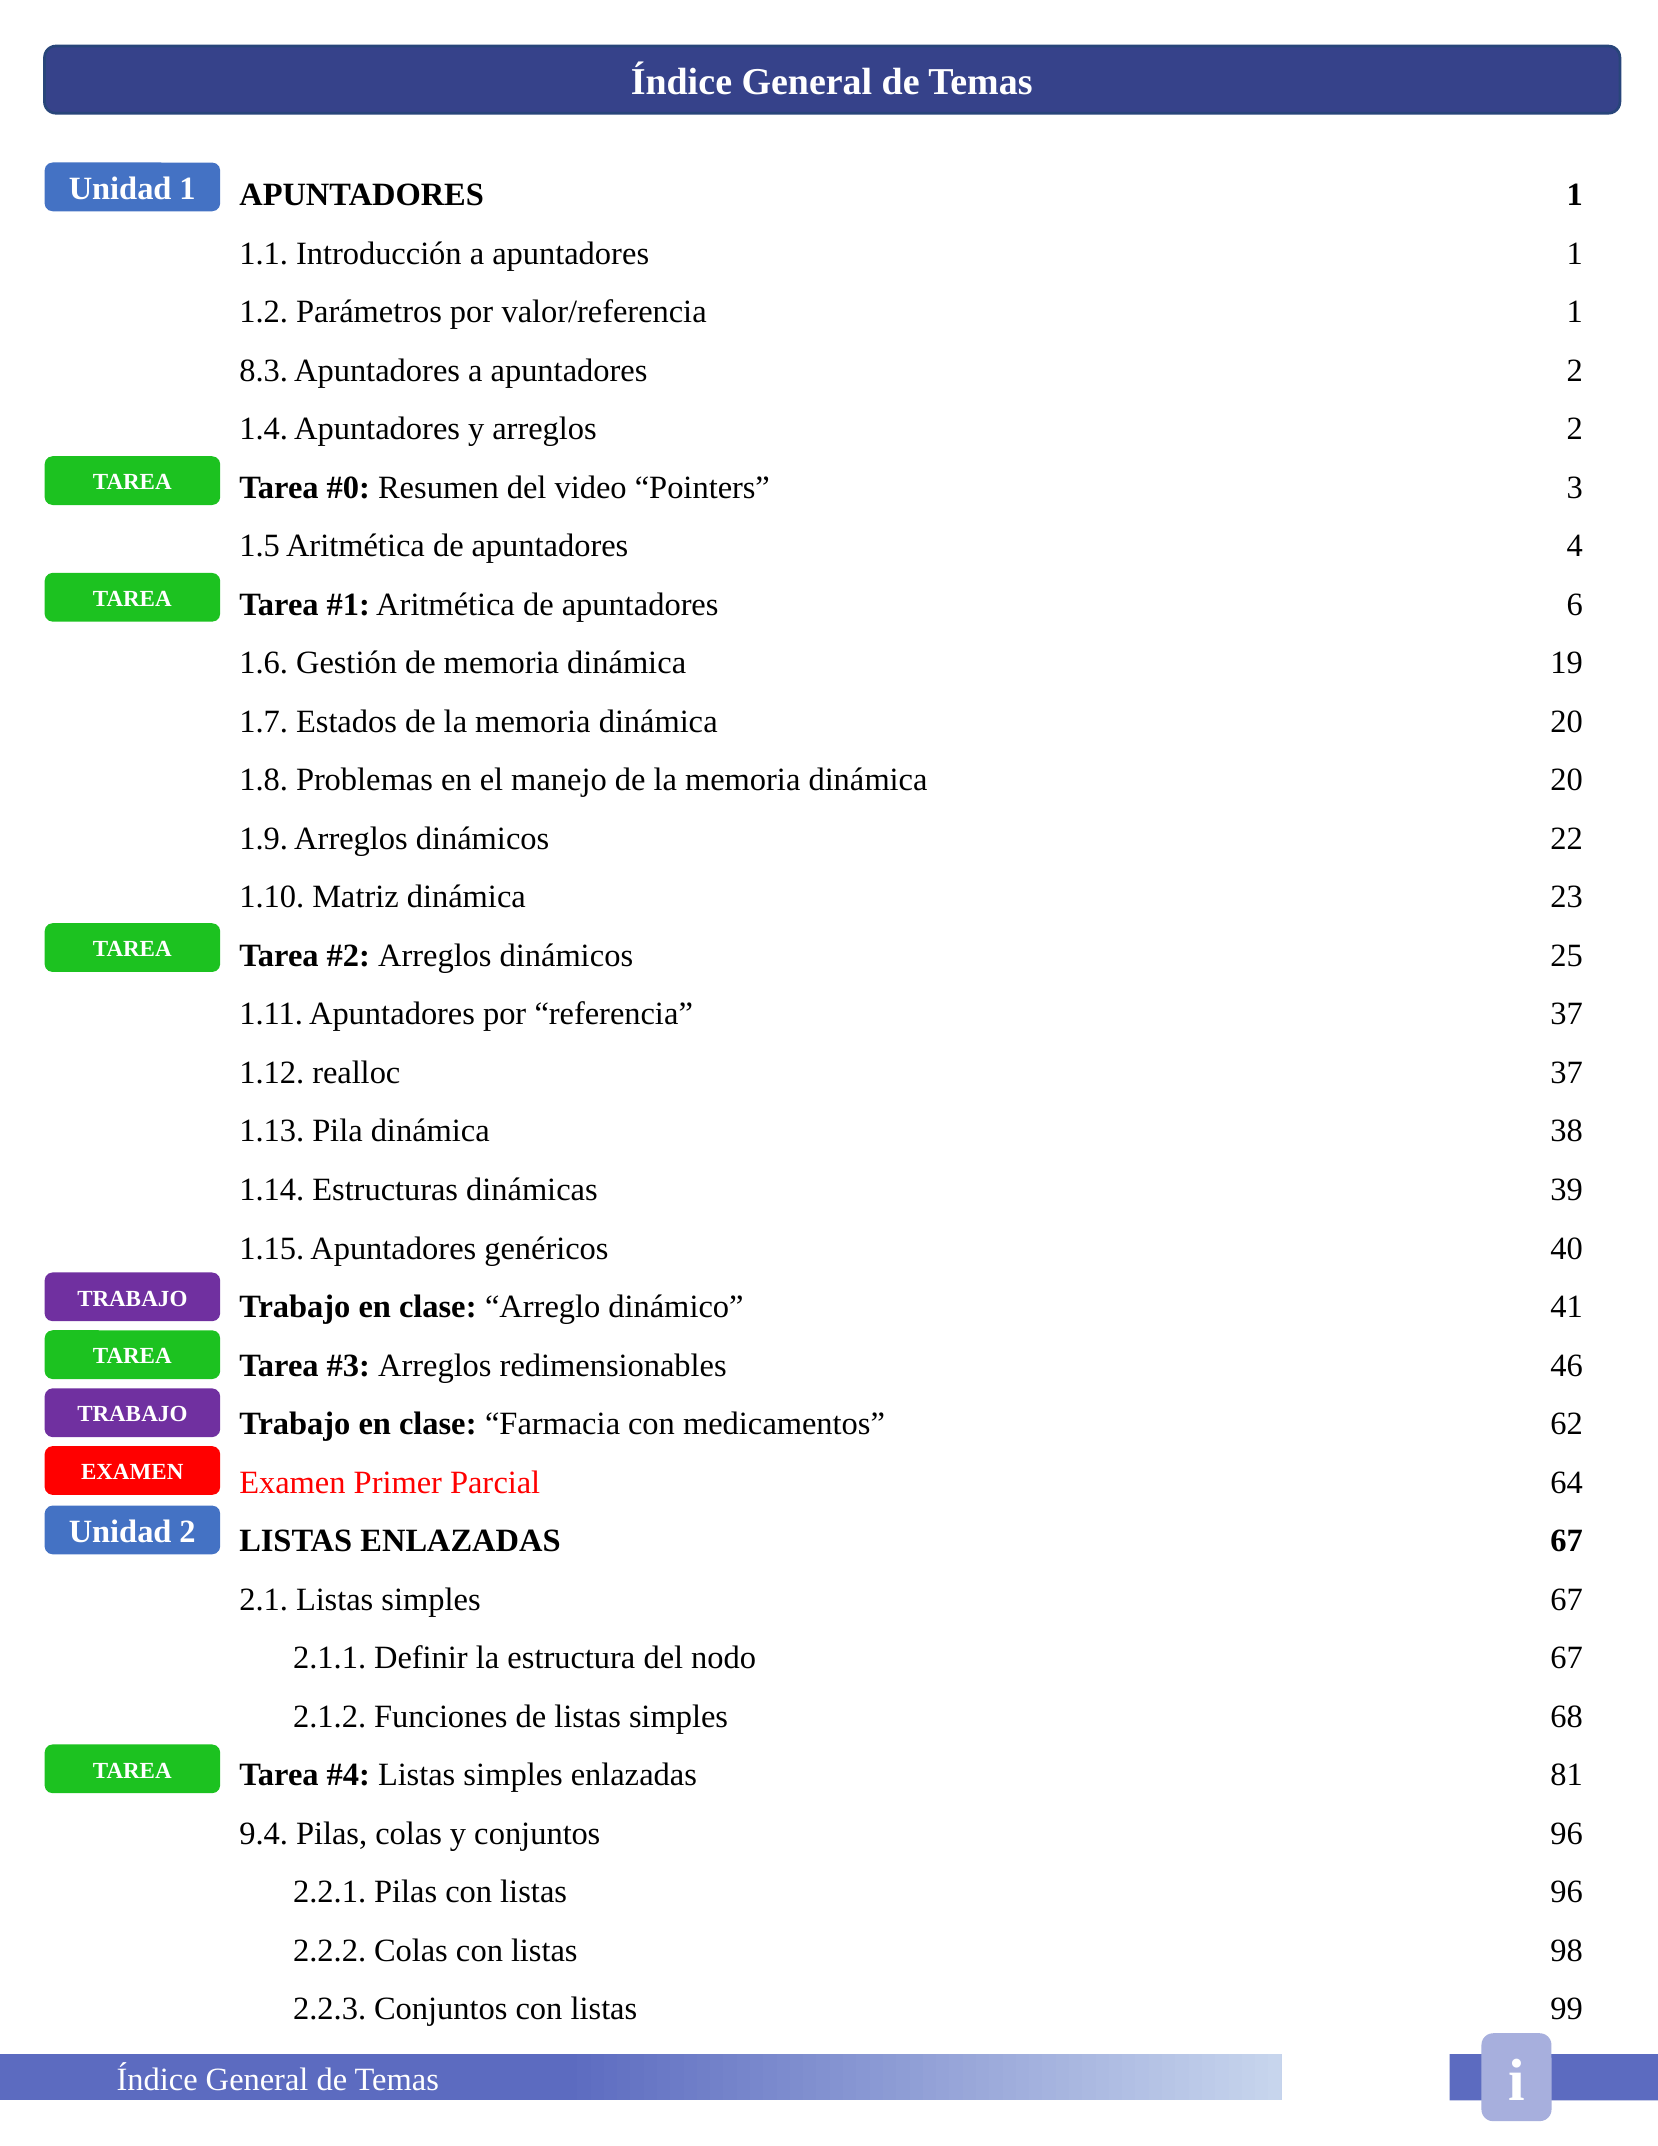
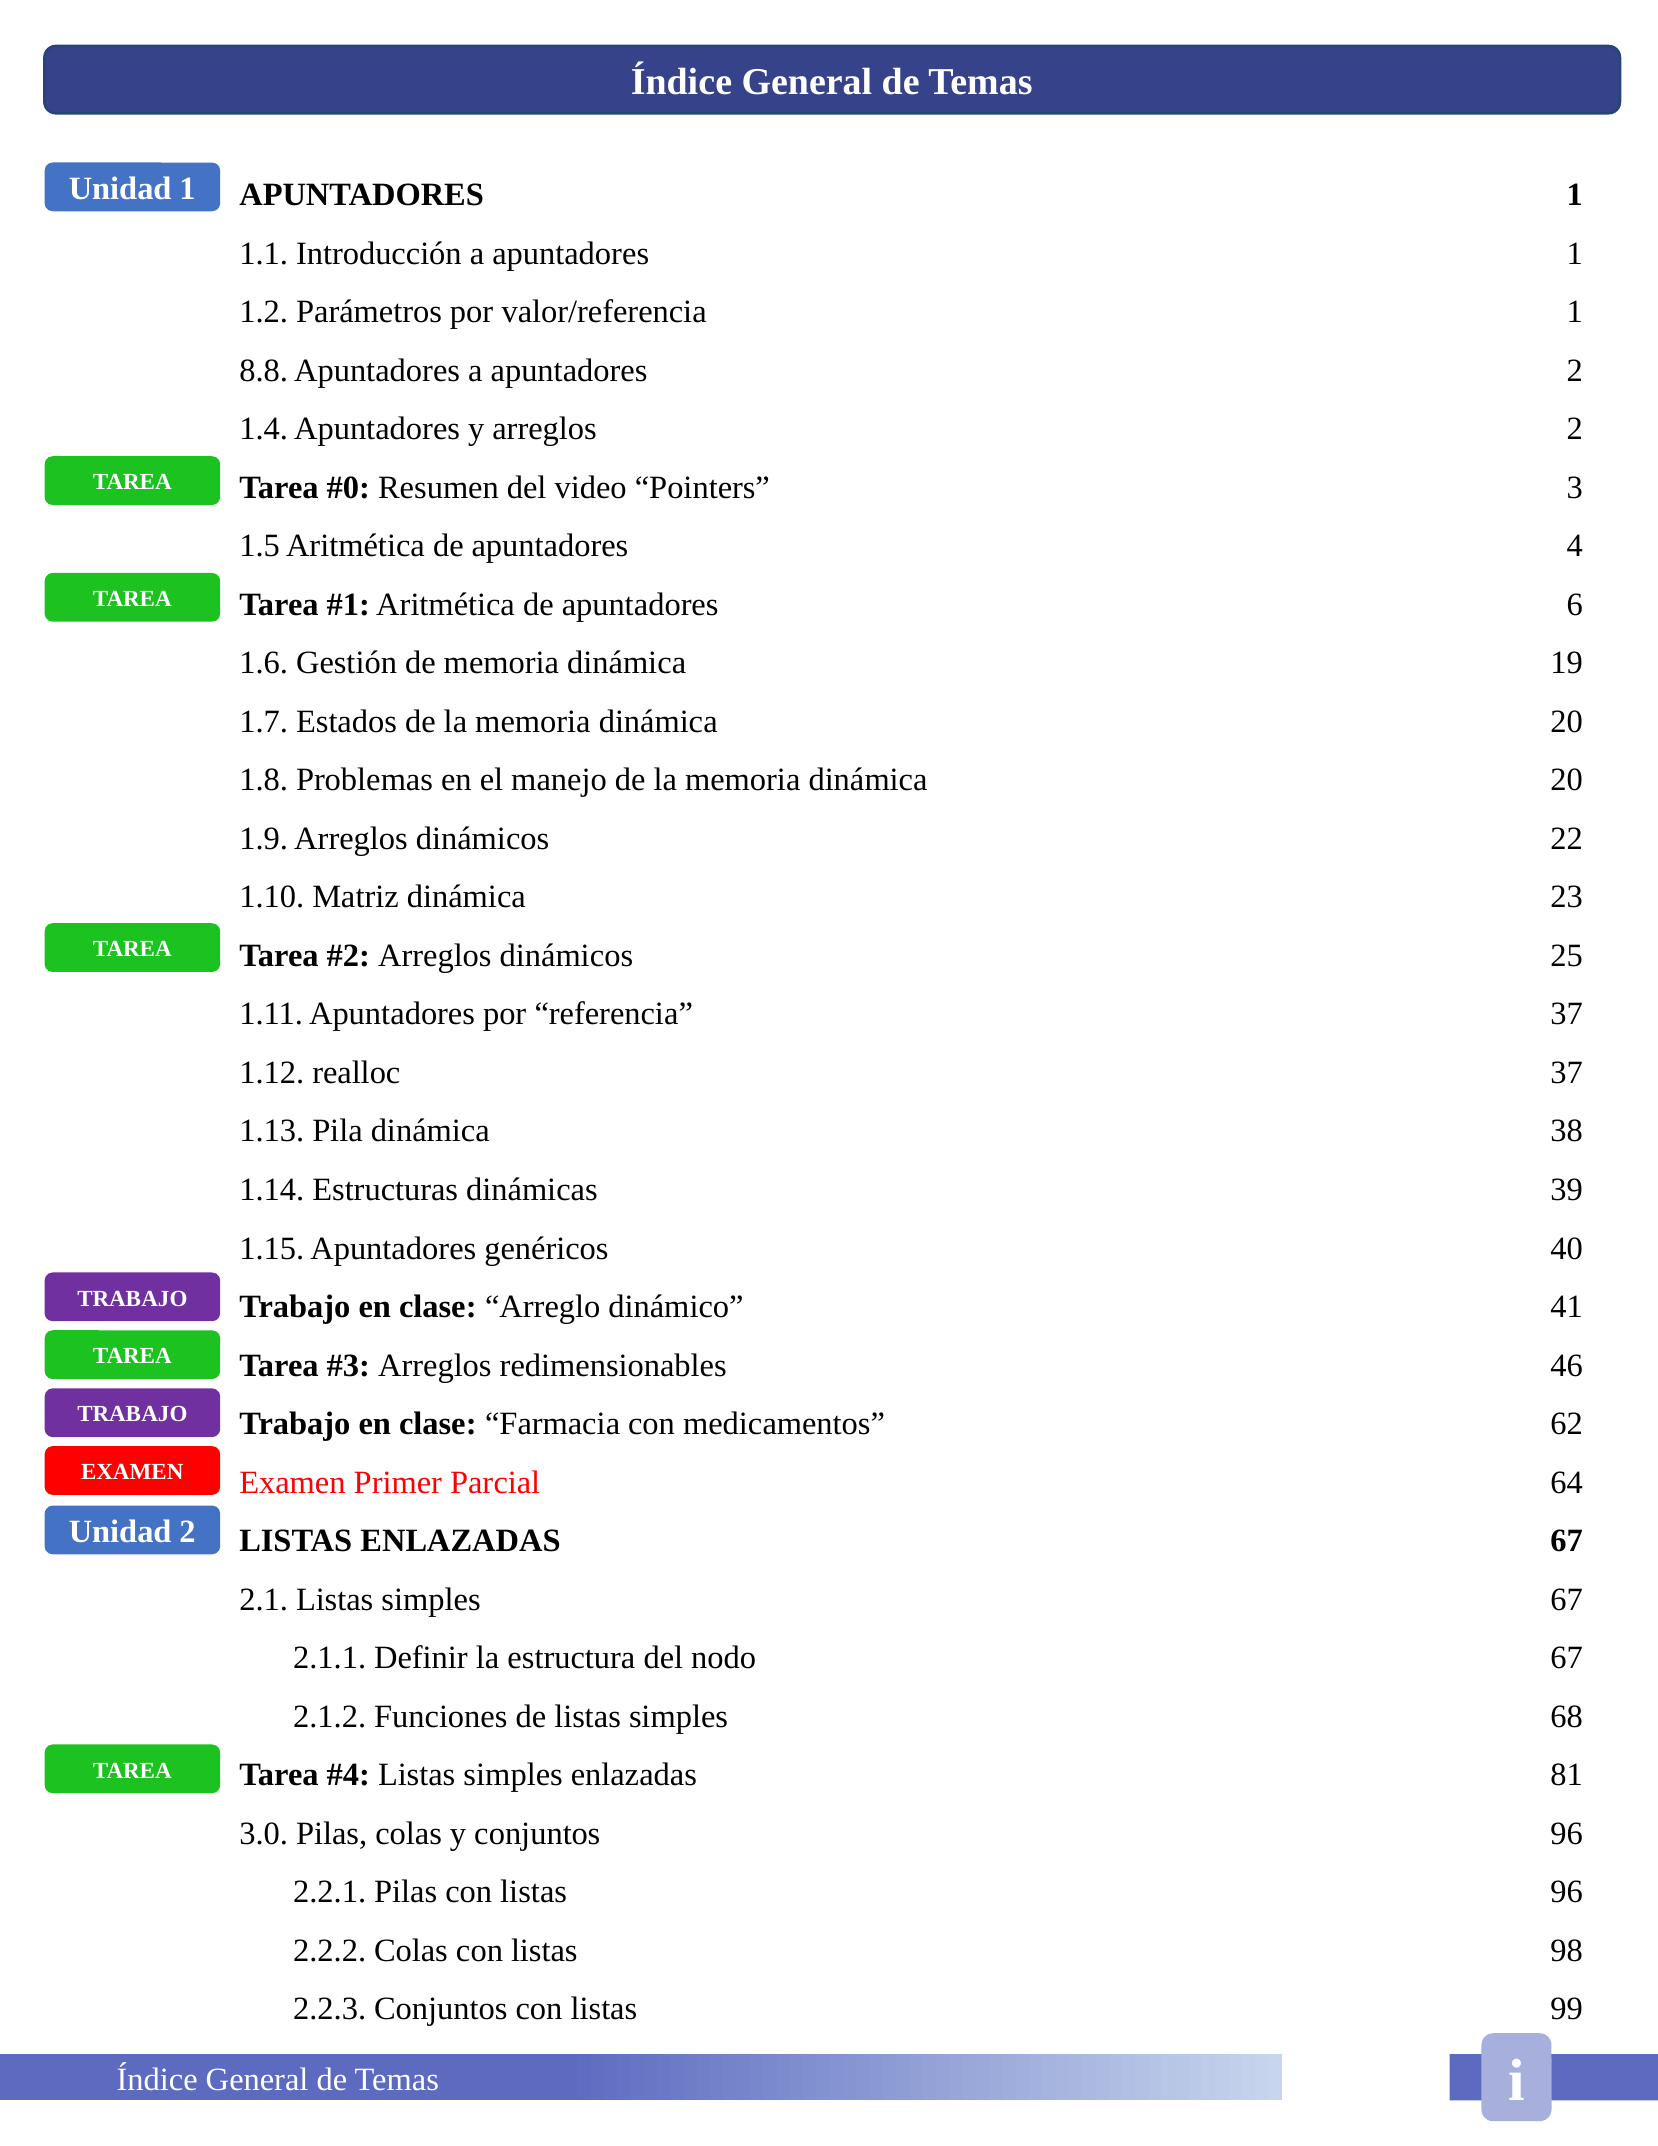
8.3: 8.3 -> 8.8
9.4: 9.4 -> 3.0
